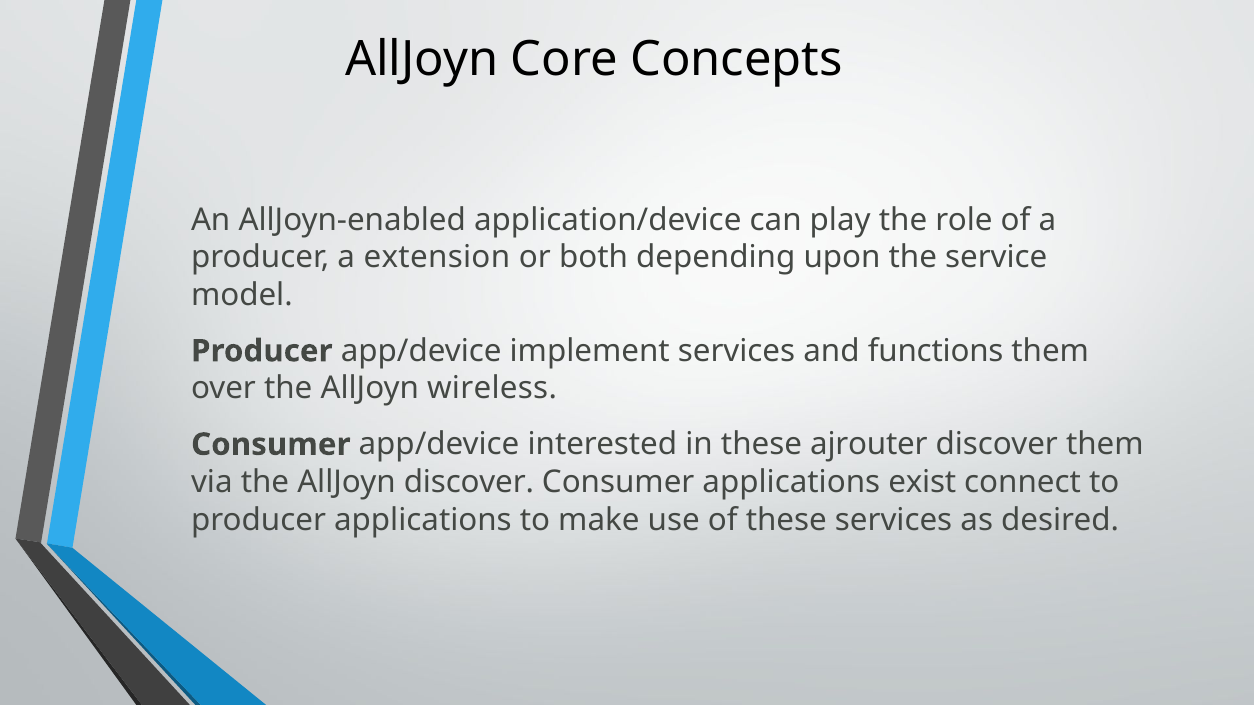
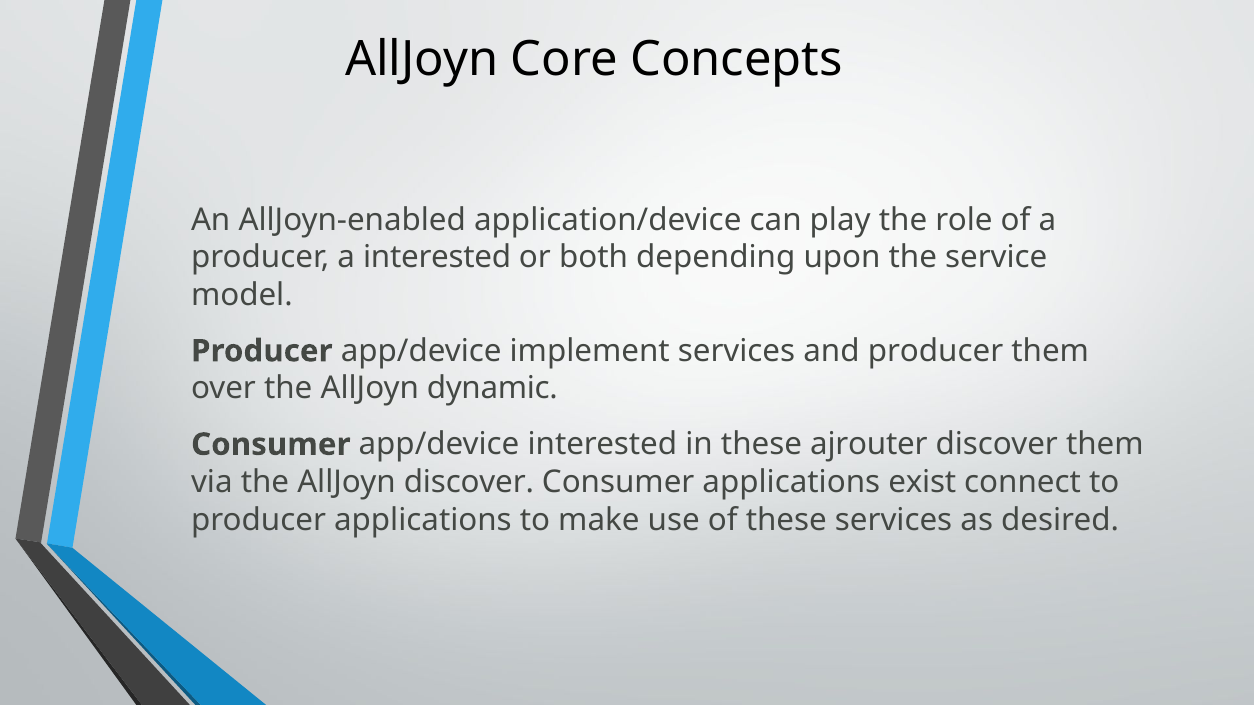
a extension: extension -> interested
and functions: functions -> producer
wireless: wireless -> dynamic
